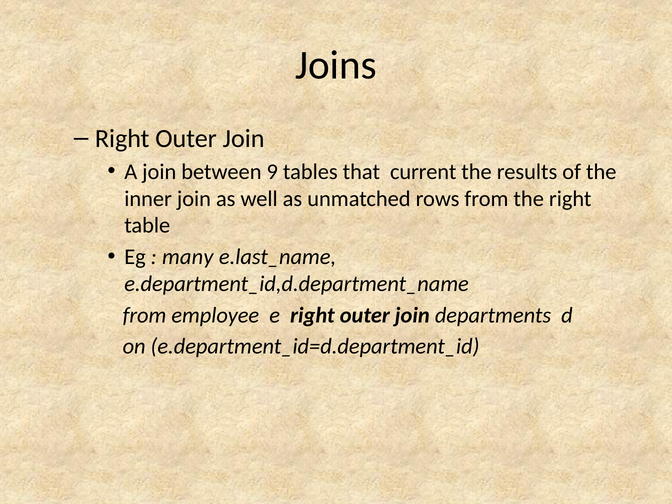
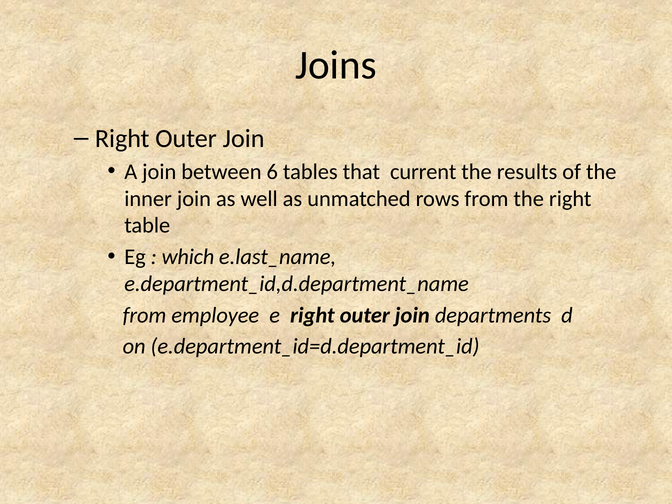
9: 9 -> 6
many: many -> which
